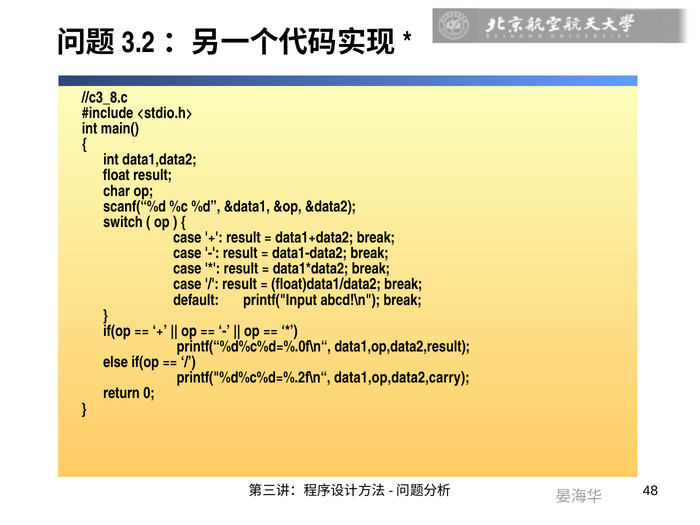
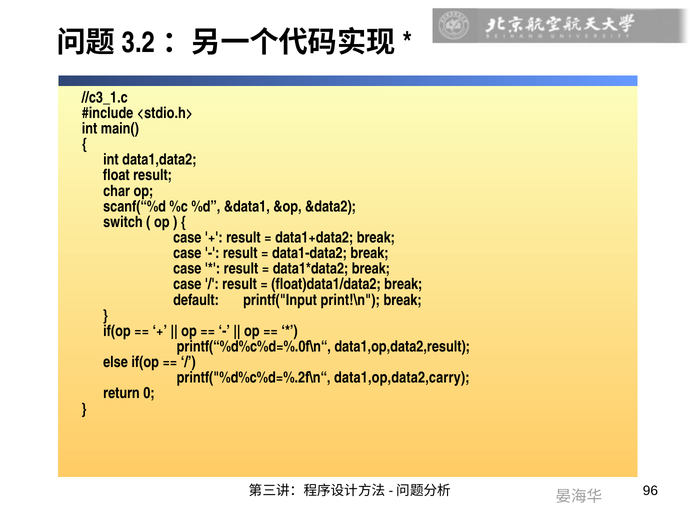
//c3_8.c: //c3_8.c -> //c3_1.c
abcd!\n: abcd!\n -> print!\n
48: 48 -> 96
